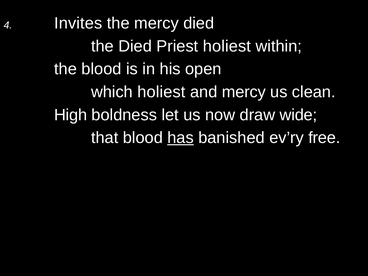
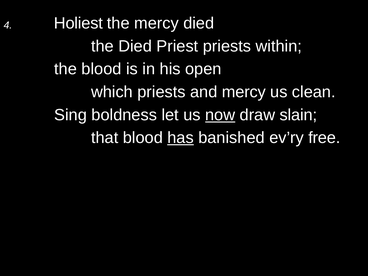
Invites: Invites -> Holiest
Priest holiest: holiest -> priests
which holiest: holiest -> priests
High: High -> Sing
now underline: none -> present
wide: wide -> slain
